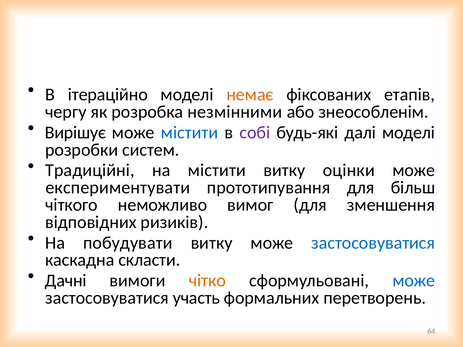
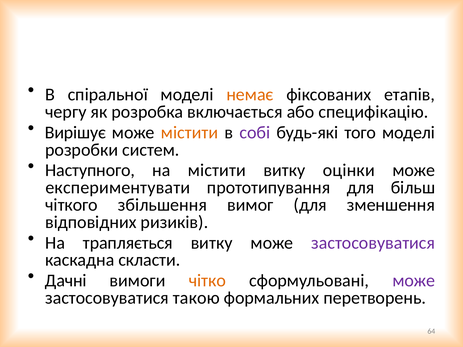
ітераційно: ітераційно -> спіральної
незмінними: незмінними -> включається
знеособленім: знеособленім -> специфікацію
містити at (190, 133) colour: blue -> orange
далі: далі -> того
Традиційні: Традиційні -> Наступного
неможливо: неможливо -> збільшення
побудувати: побудувати -> трапляється
застосовуватися at (373, 243) colour: blue -> purple
може at (414, 281) colour: blue -> purple
участь: участь -> такою
